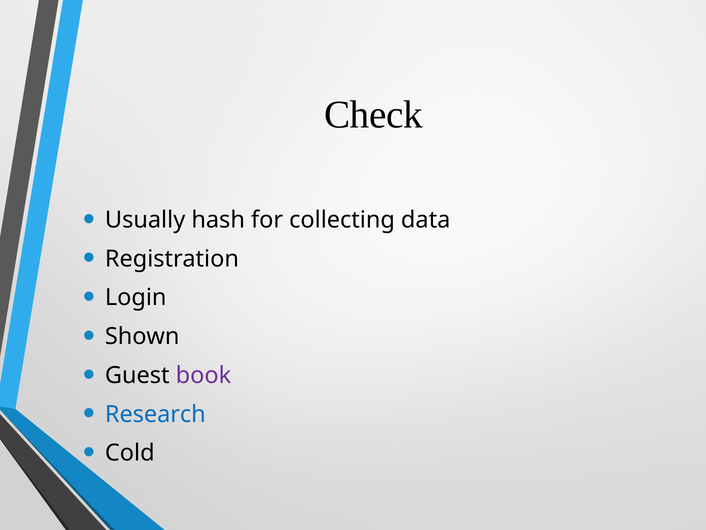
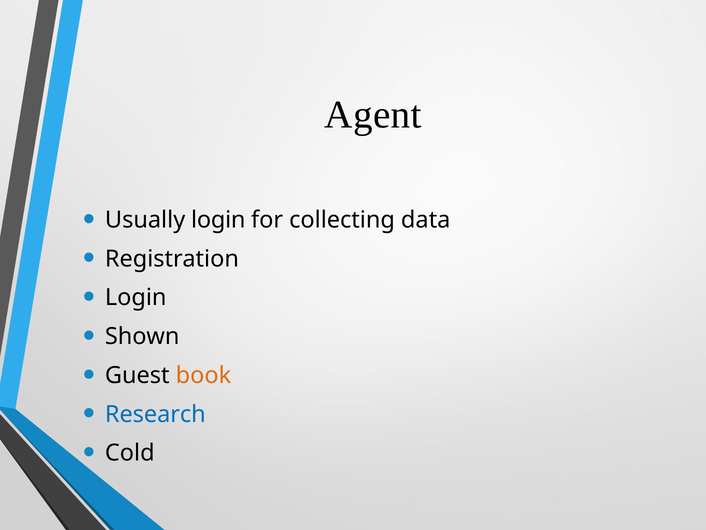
Check: Check -> Agent
Usually hash: hash -> login
book colour: purple -> orange
